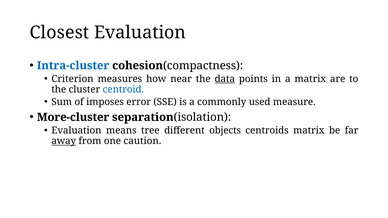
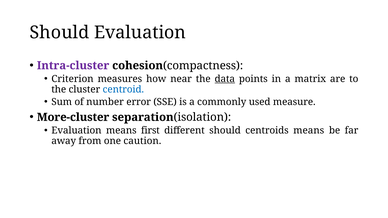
Closest at (59, 33): Closest -> Should
Intra-cluster colour: blue -> purple
imposes: imposes -> number
tree: tree -> first
different objects: objects -> should
centroids matrix: matrix -> means
away underline: present -> none
